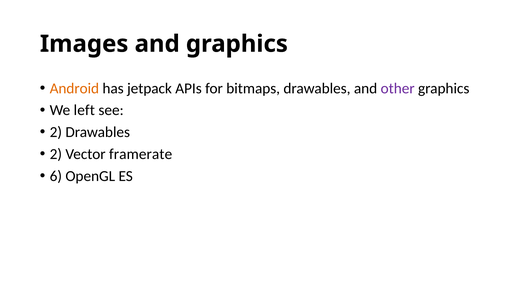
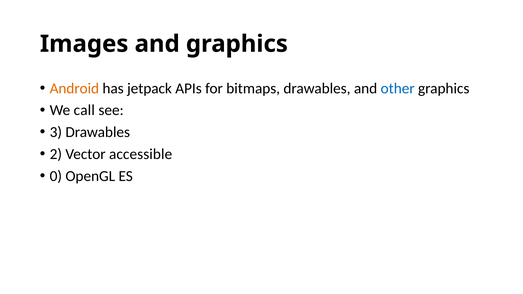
other colour: purple -> blue
left: left -> call
2 at (56, 132): 2 -> 3
framerate: framerate -> accessible
6: 6 -> 0
